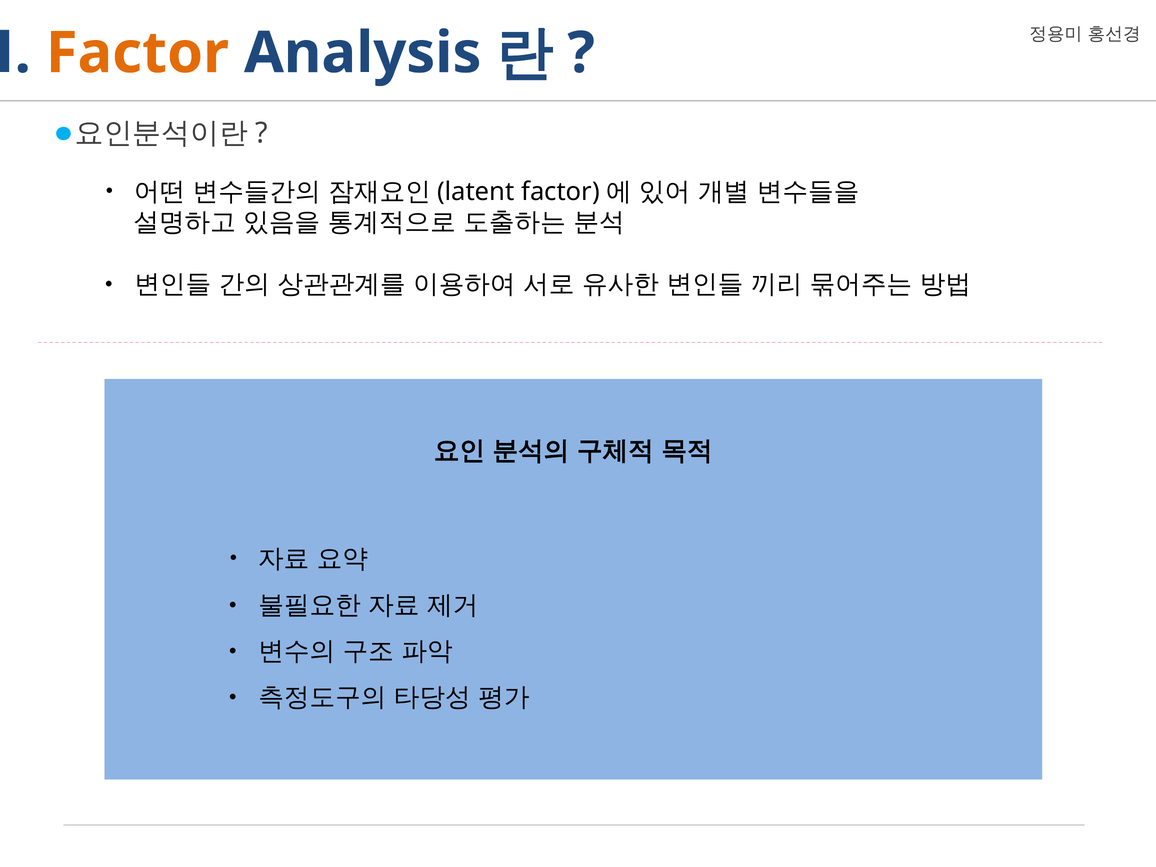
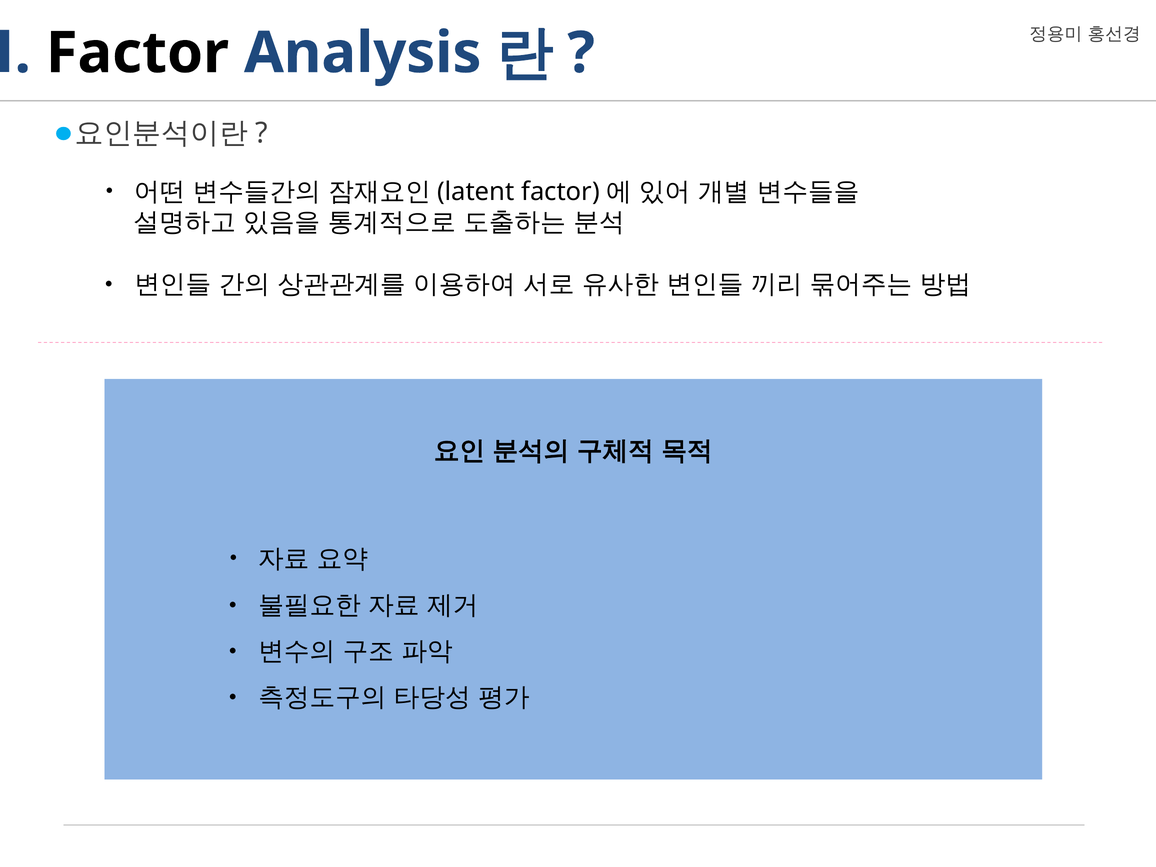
Factor colour: orange -> black
